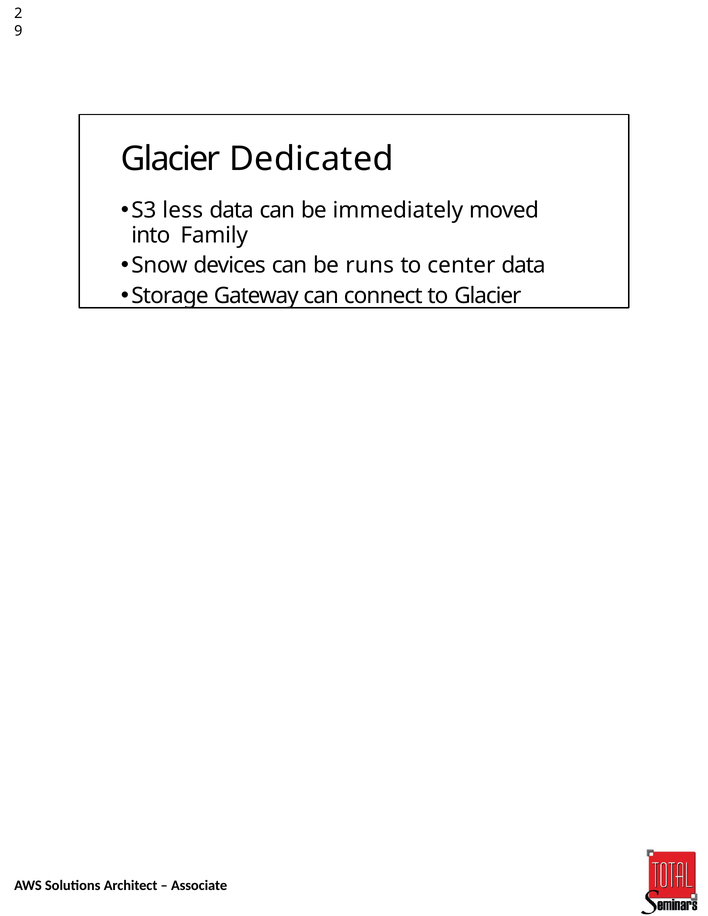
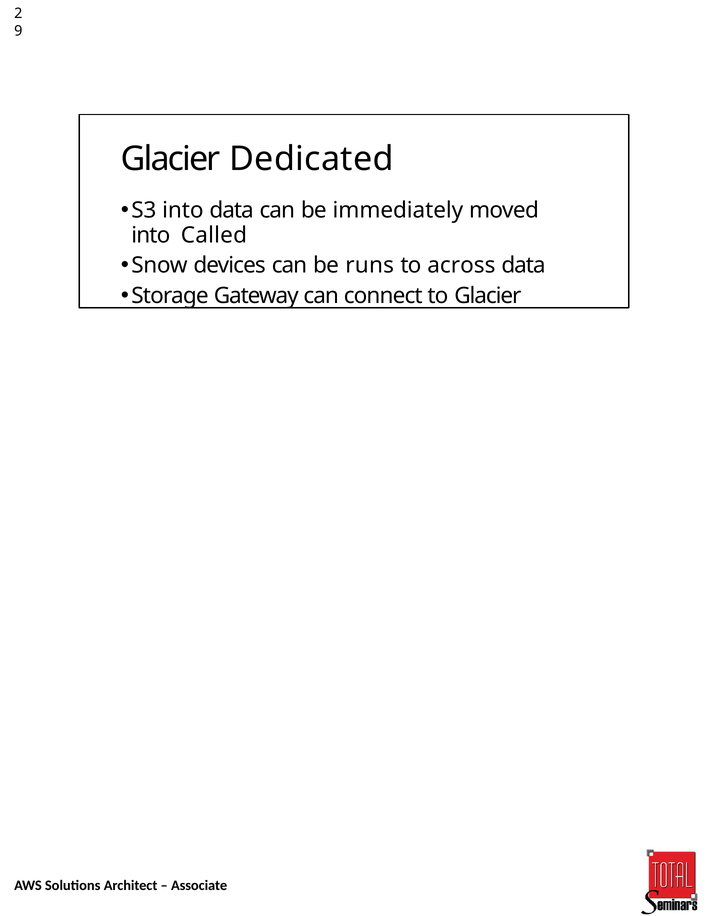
S3 less: less -> into
Family: Family -> Called
center: center -> across
